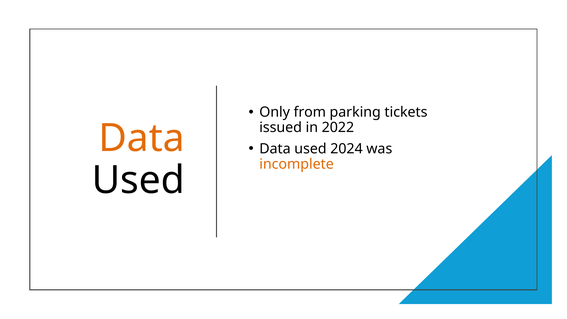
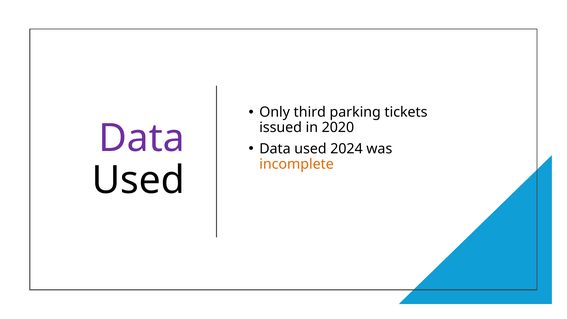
from: from -> third
2022: 2022 -> 2020
Data at (142, 138) colour: orange -> purple
